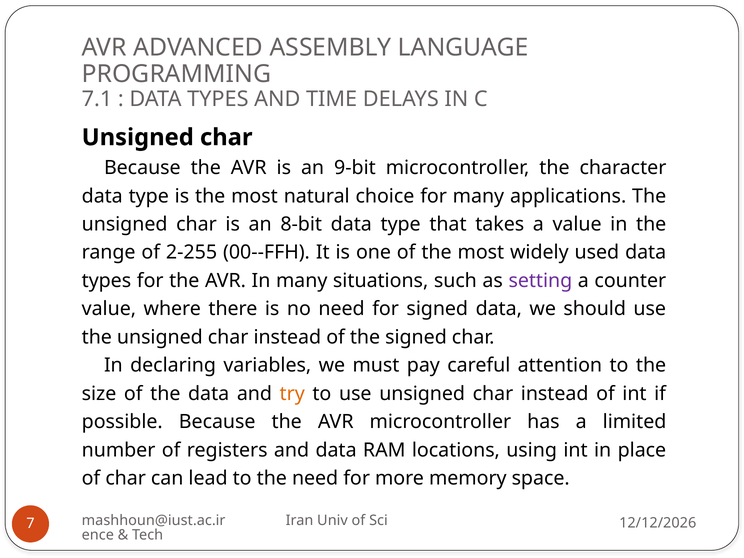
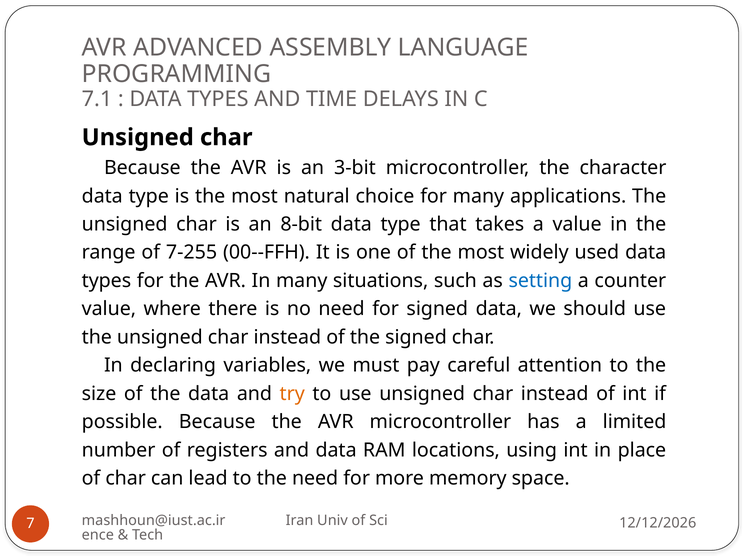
9-bit: 9-bit -> 3-bit
2-255: 2-255 -> 7-255
setting colour: purple -> blue
